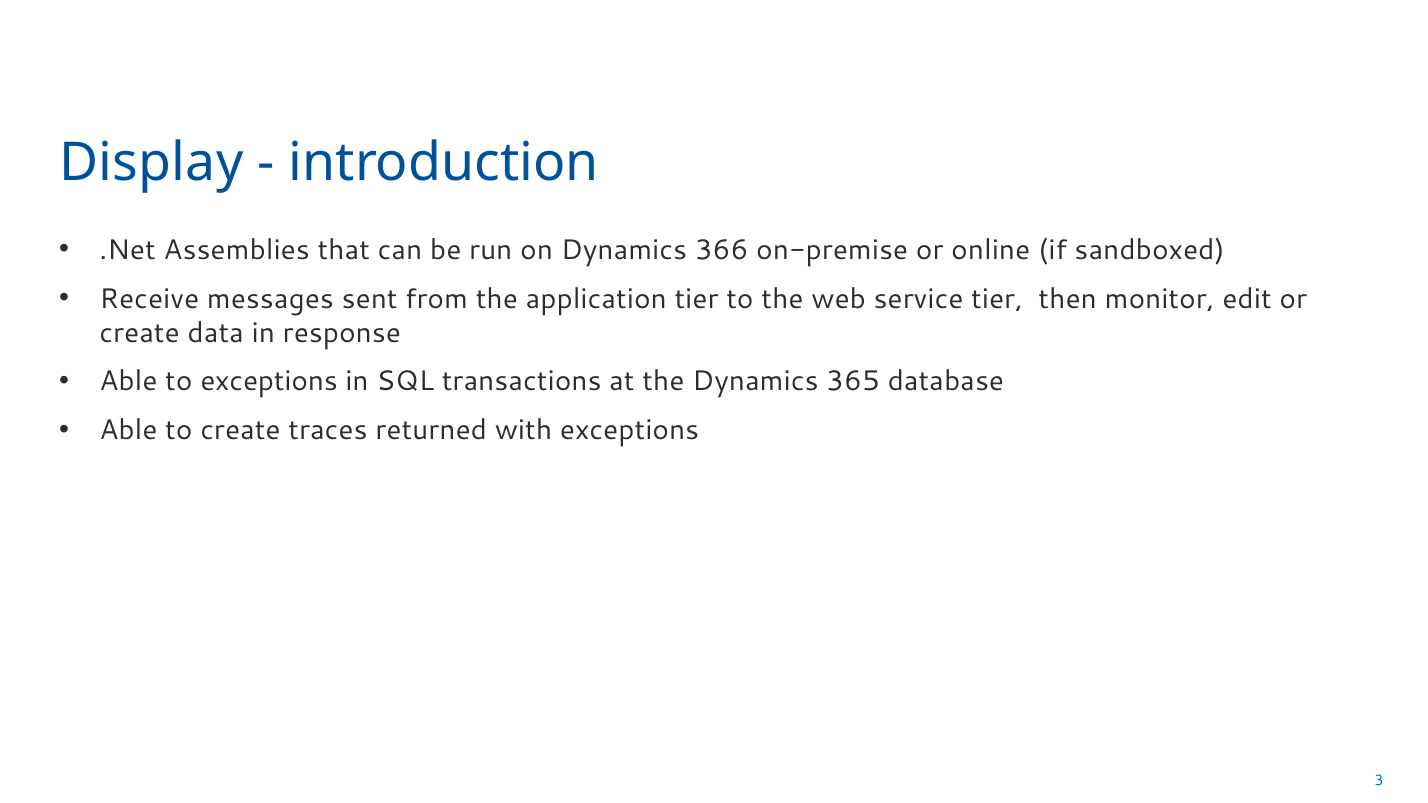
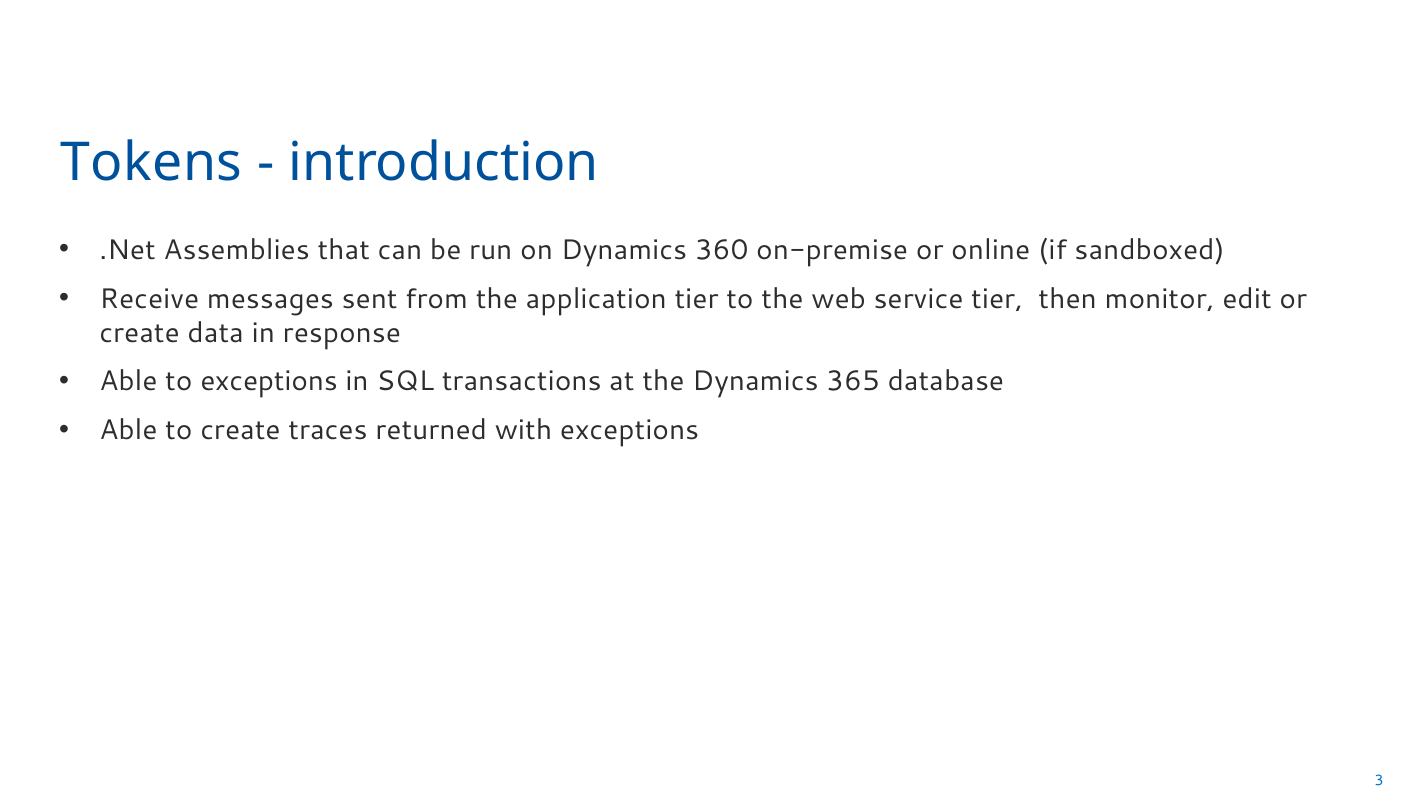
Display: Display -> Tokens
366: 366 -> 360
